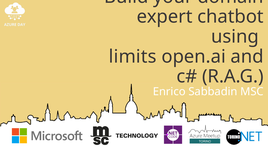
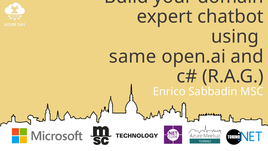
limits: limits -> same
